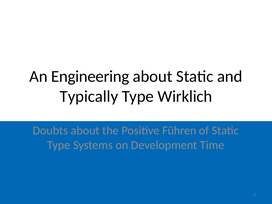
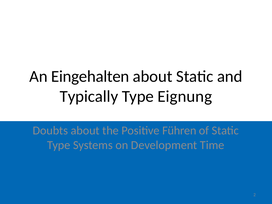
Engineering: Engineering -> Eingehalten
Wirklich: Wirklich -> Eignung
